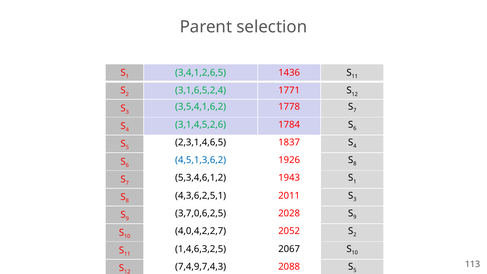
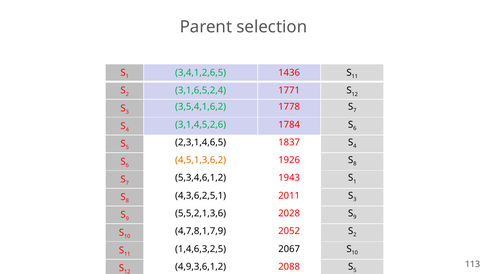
4,5,1,3,6,2 colour: blue -> orange
3,7,0,6,2,5: 3,7,0,6,2,5 -> 5,5,2,1,3,6
4,0,4,2,2,7: 4,0,4,2,2,7 -> 4,7,8,1,7,9
7,4,9,7,4,3: 7,4,9,7,4,3 -> 4,9,3,6,1,2
